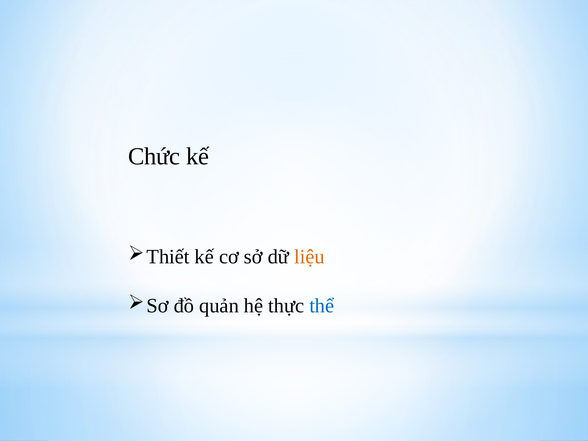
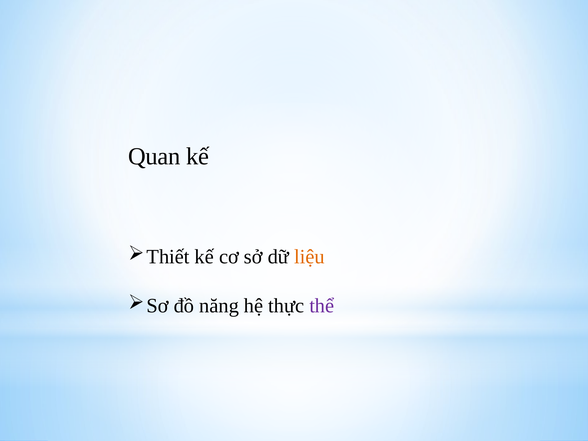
Chức: Chức -> Quan
quản: quản -> năng
thể colour: blue -> purple
